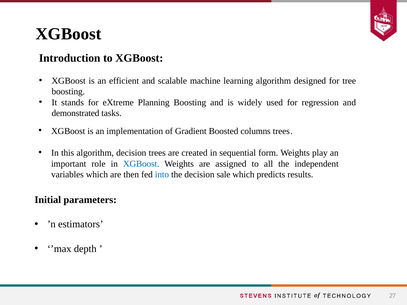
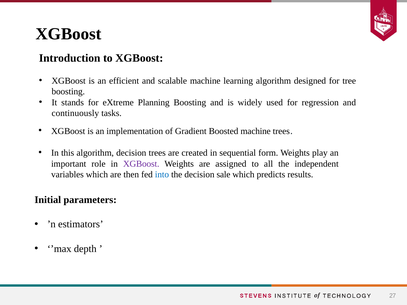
demonstrated: demonstrated -> continuously
Boosted columns: columns -> machine
XGBoost at (141, 164) colour: blue -> purple
